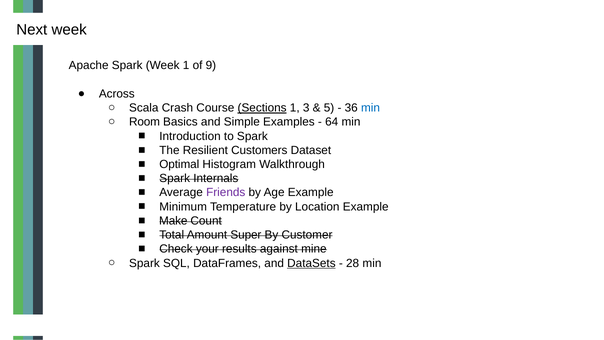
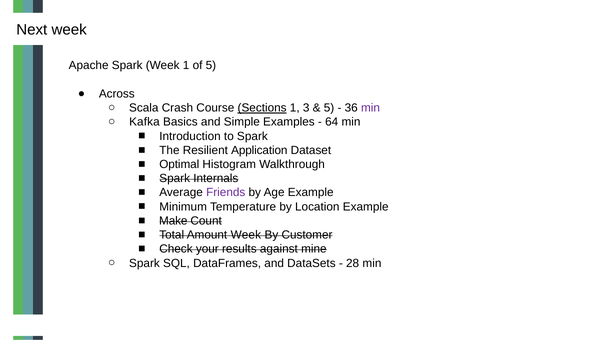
of 9: 9 -> 5
min at (371, 108) colour: blue -> purple
Room: Room -> Kafka
Customers: Customers -> Application
Amount Super: Super -> Week
DataSets underline: present -> none
